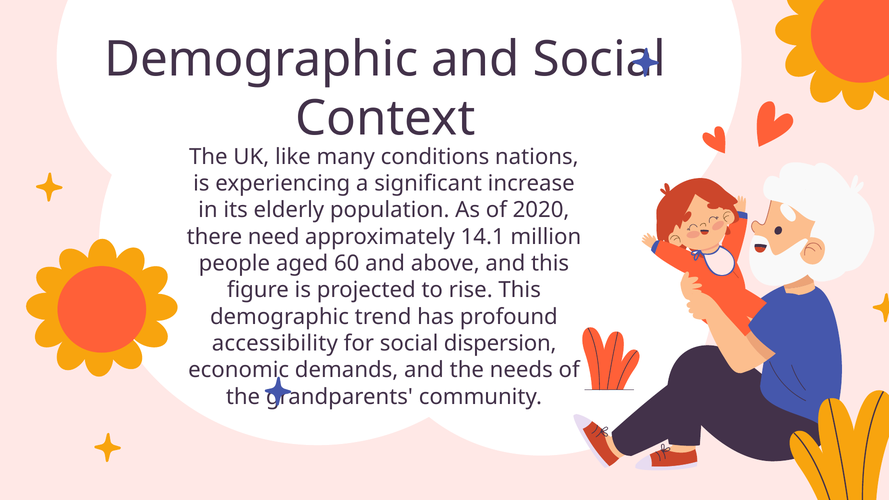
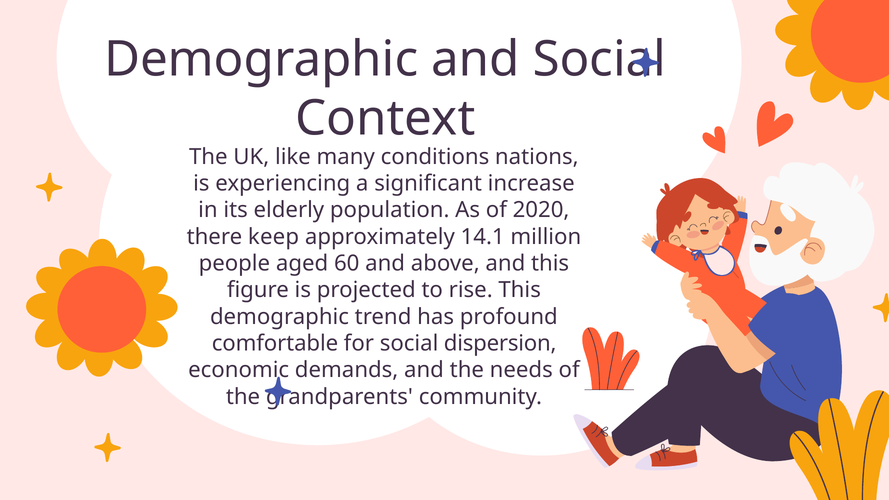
need: need -> keep
accessibility: accessibility -> comfortable
